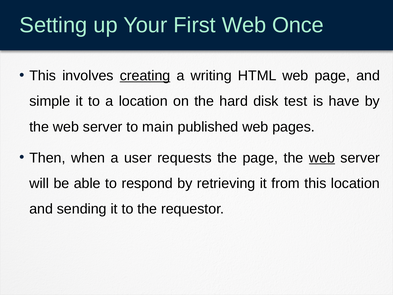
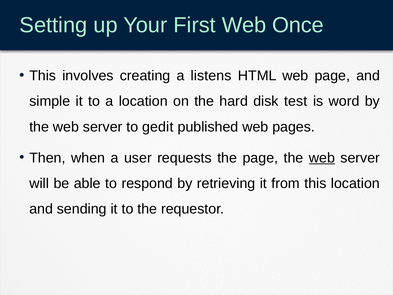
creating underline: present -> none
writing: writing -> listens
have: have -> word
main: main -> gedit
